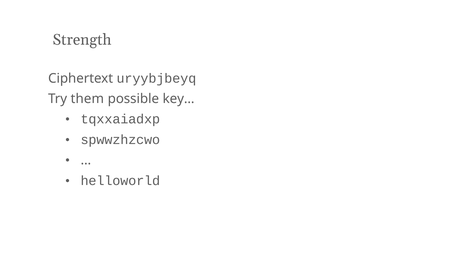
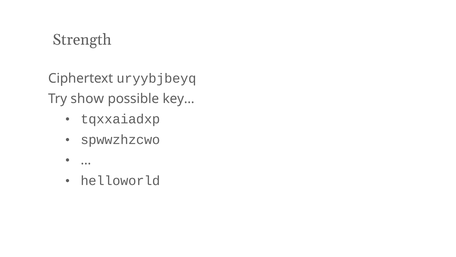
them: them -> show
